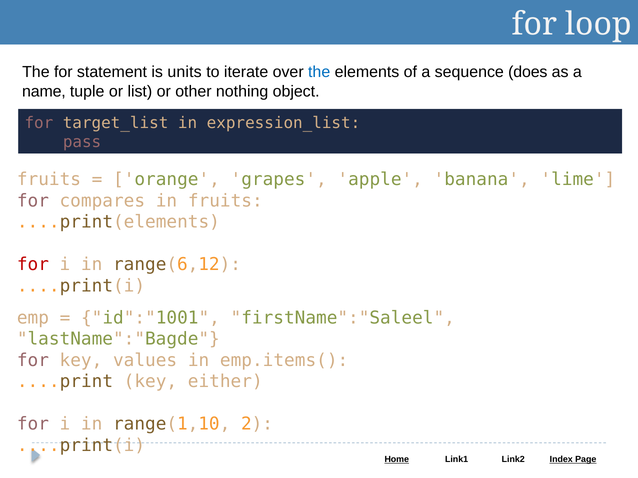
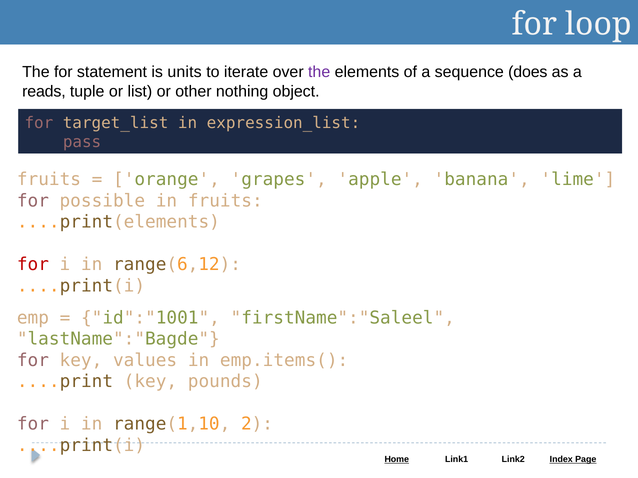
the at (319, 72) colour: blue -> purple
name: name -> reads
compares: compares -> possible
either: either -> pounds
